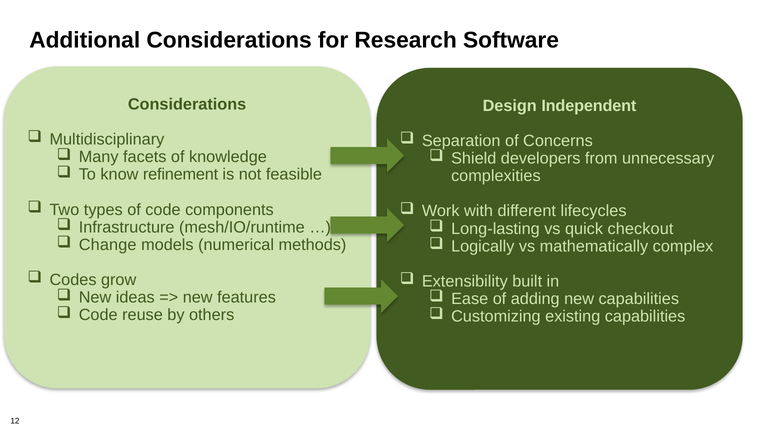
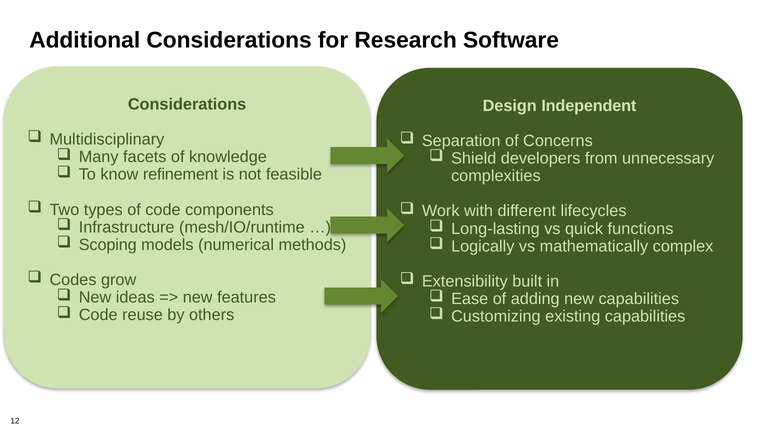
checkout: checkout -> functions
Change: Change -> Scoping
